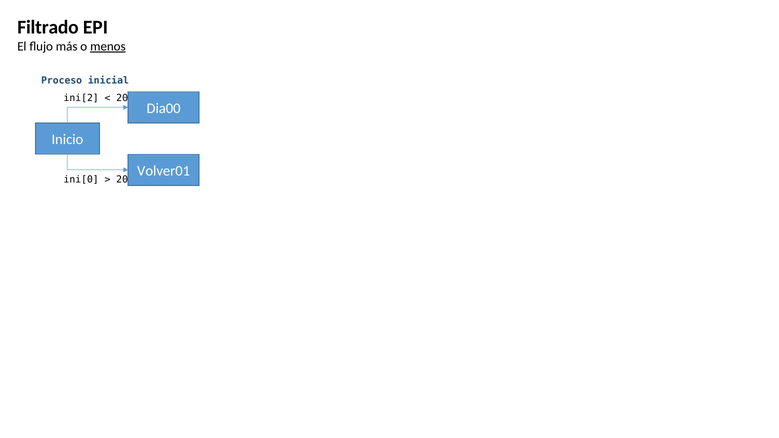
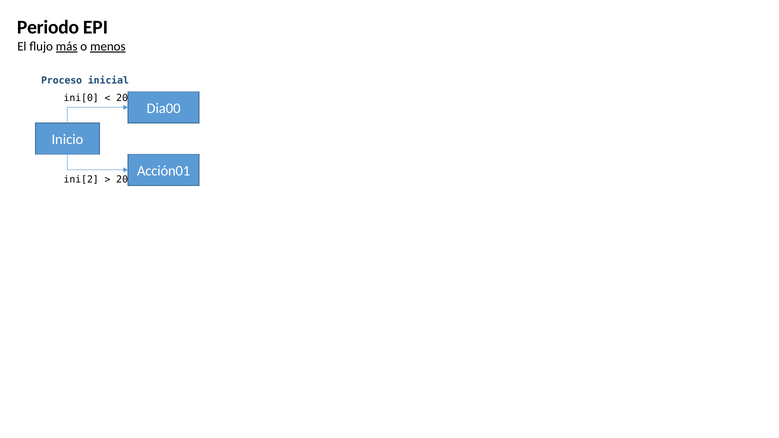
Filtrado: Filtrado -> Periodo
más underline: none -> present
ini[2: ini[2 -> ini[0
Volver01: Volver01 -> Acción01
ini[0: ini[0 -> ini[2
